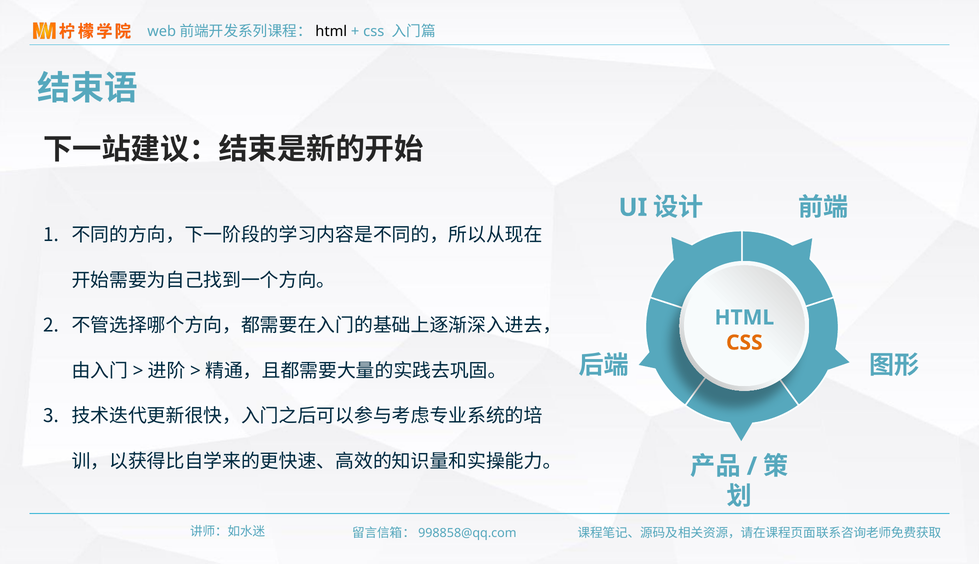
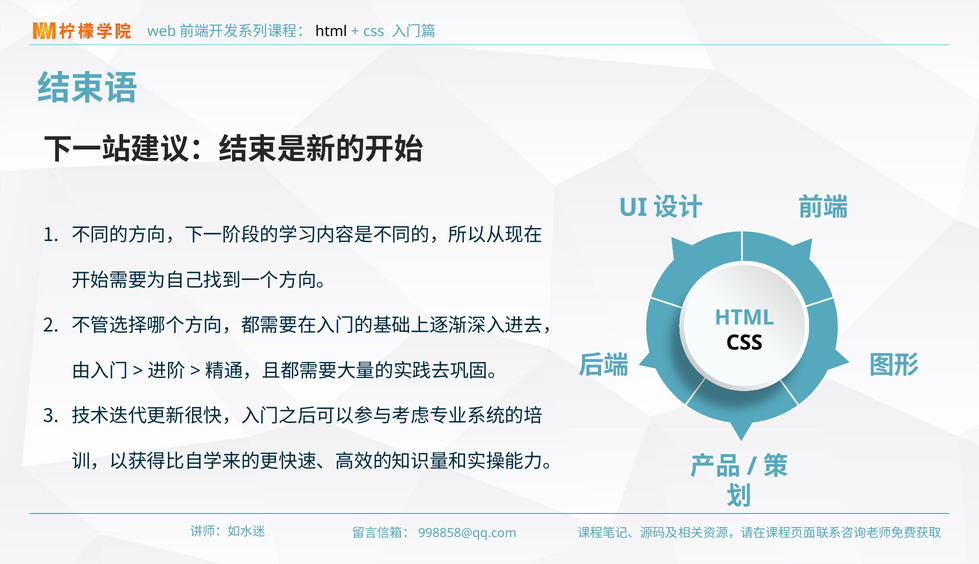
CSS at (744, 342) colour: orange -> black
